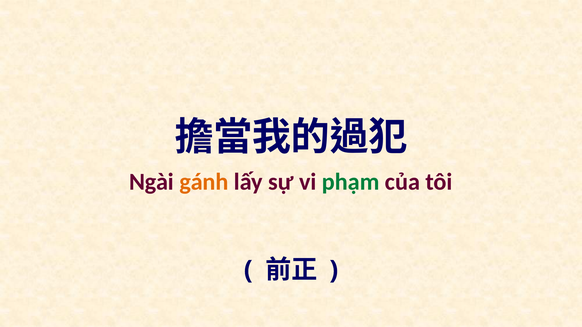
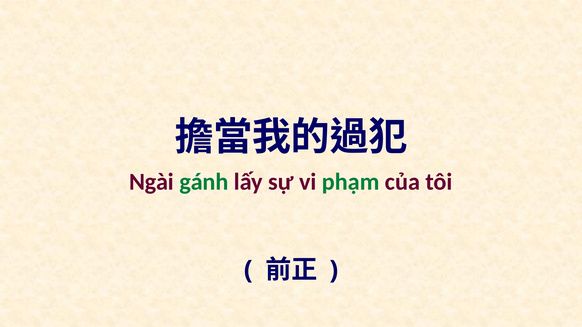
gánh colour: orange -> green
